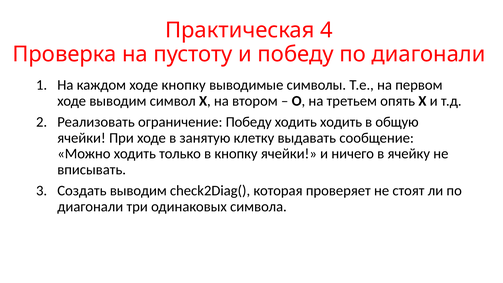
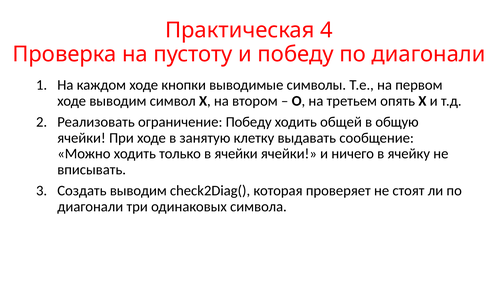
ходе кнопку: кнопку -> кнопки
ходить ходить: ходить -> общей
в кнопку: кнопку -> ячейки
